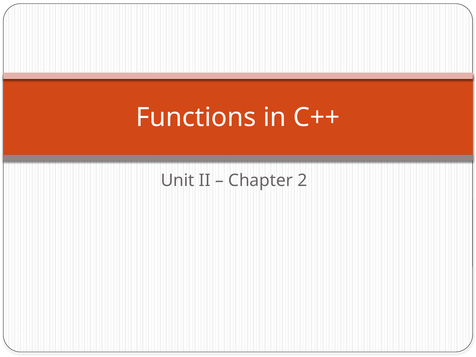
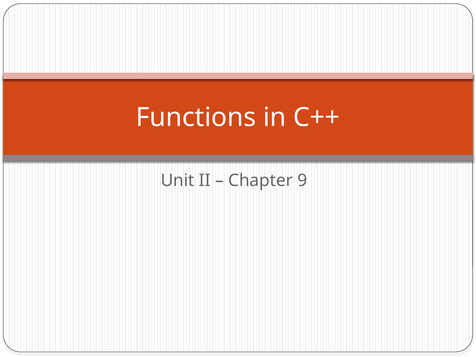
2: 2 -> 9
